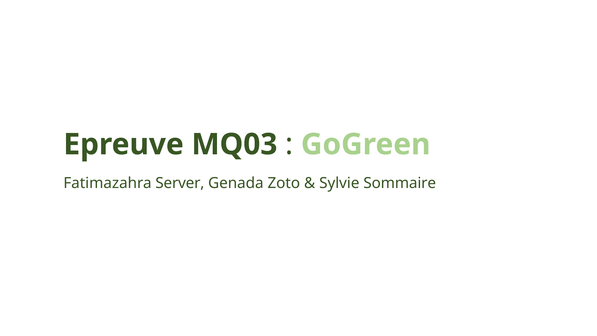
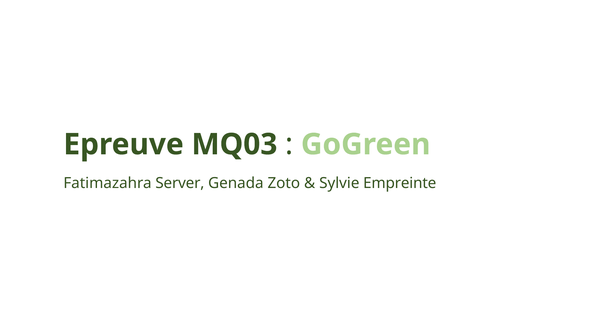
Sommaire: Sommaire -> Empreinte
